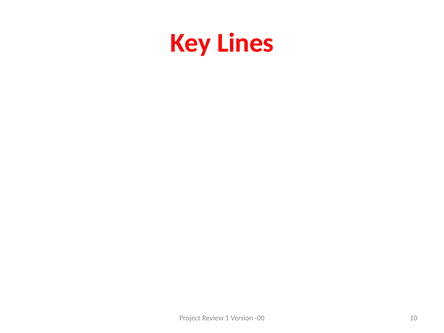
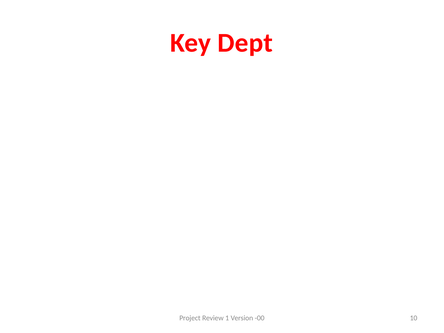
Lines: Lines -> Dept
